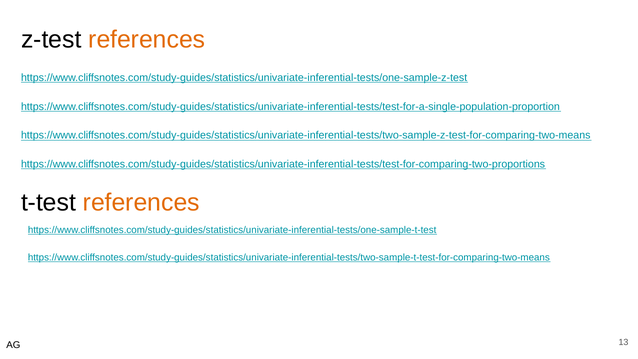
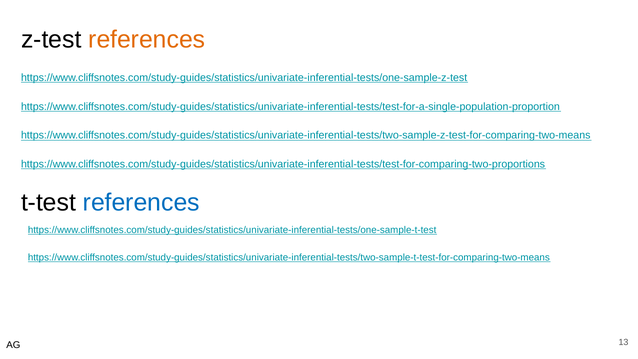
references at (141, 202) colour: orange -> blue
